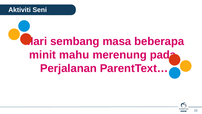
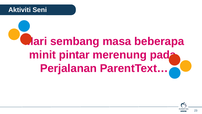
mahu: mahu -> pintar
